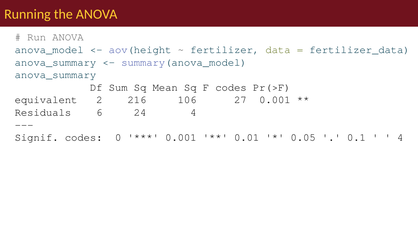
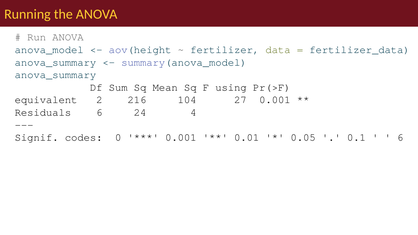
F codes: codes -> using
106: 106 -> 104
4 at (400, 138): 4 -> 6
